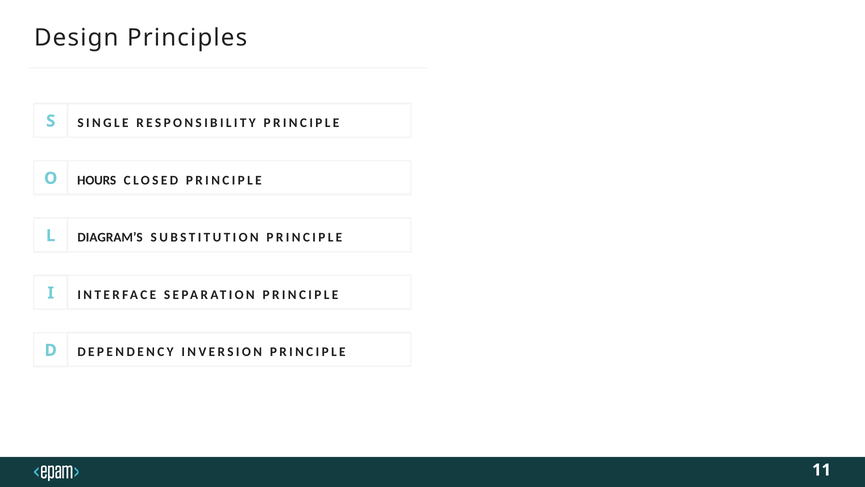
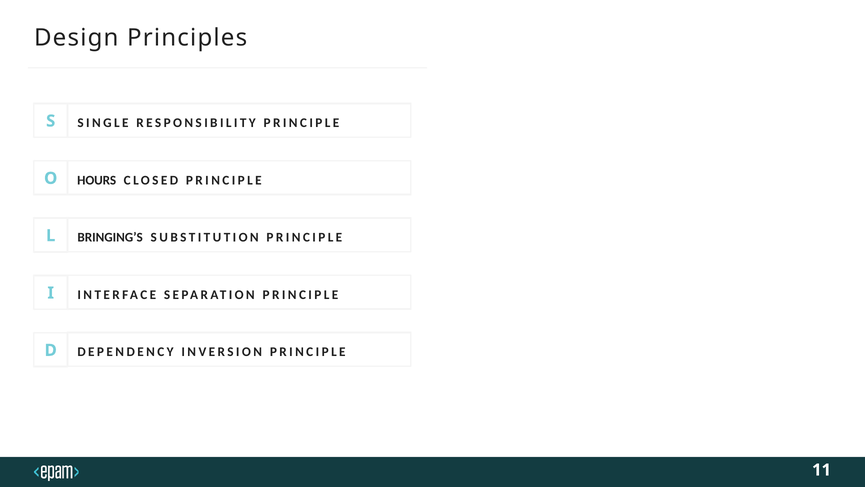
DIAGRAM’S: DIAGRAM’S -> BRINGING’S
